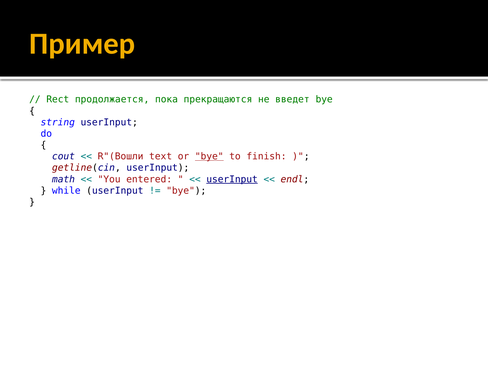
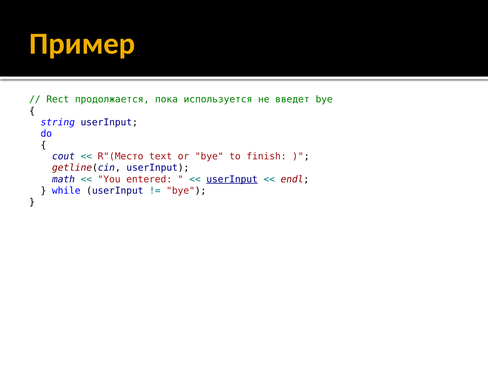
прекращаются: прекращаются -> используется
R"(Вошли: R"(Вошли -> R"(Место
bye at (209, 156) underline: present -> none
